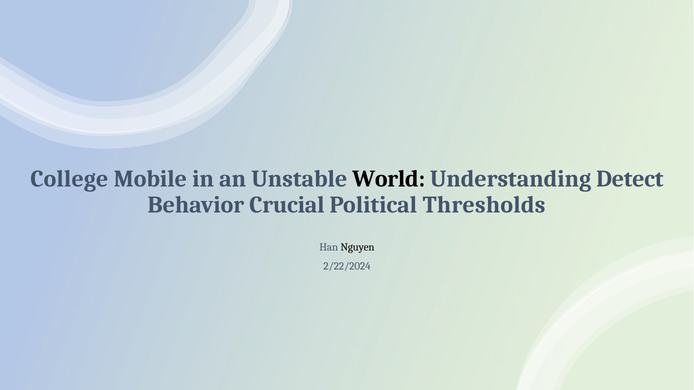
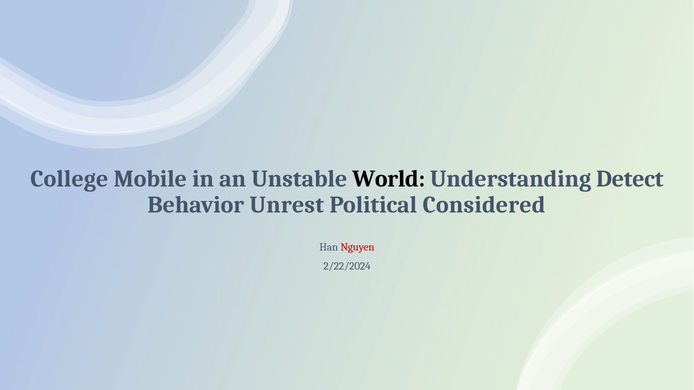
Crucial: Crucial -> Unrest
Thresholds: Thresholds -> Considered
Nguyen colour: black -> red
